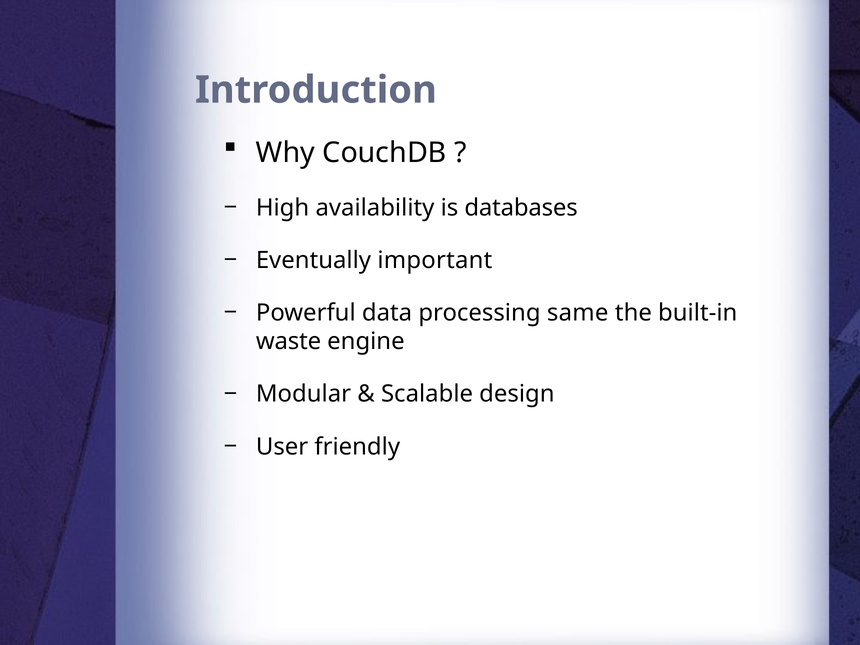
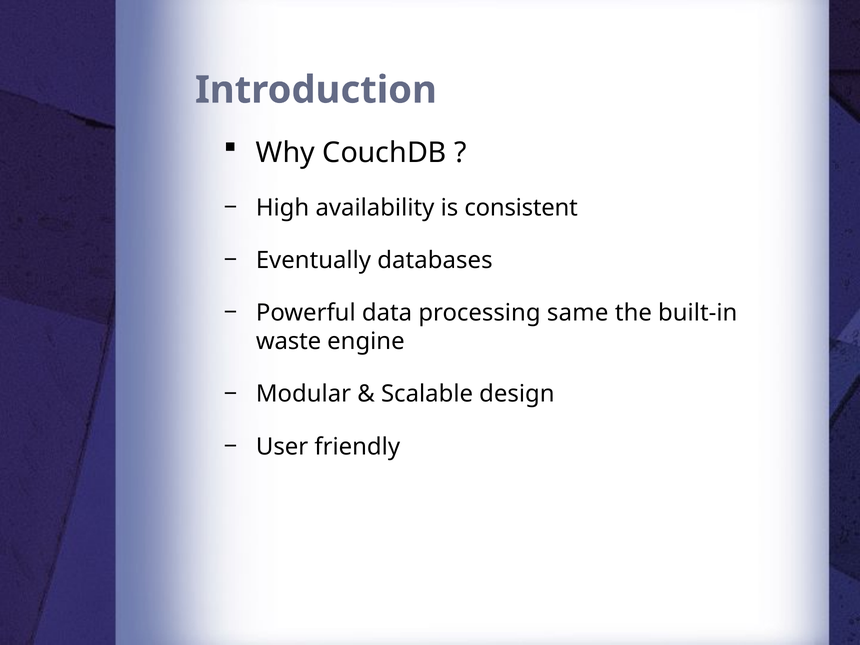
databases: databases -> consistent
important: important -> databases
